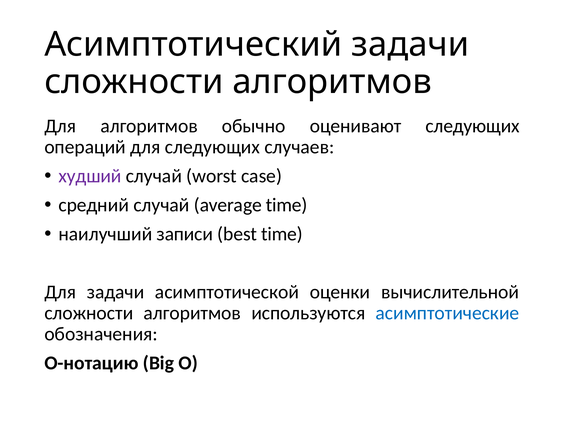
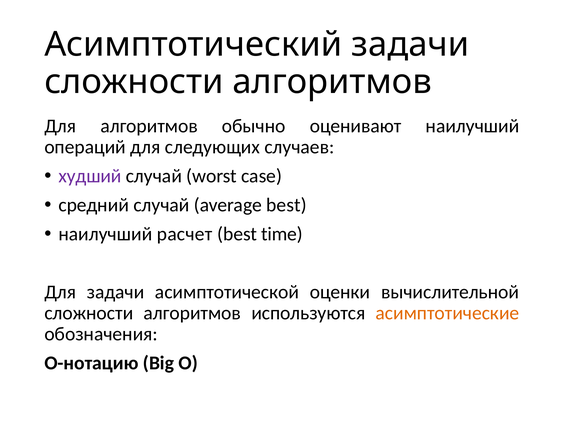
оценивают следующих: следующих -> наилучший
average time: time -> best
записи: записи -> расчет
асимптотические colour: blue -> orange
